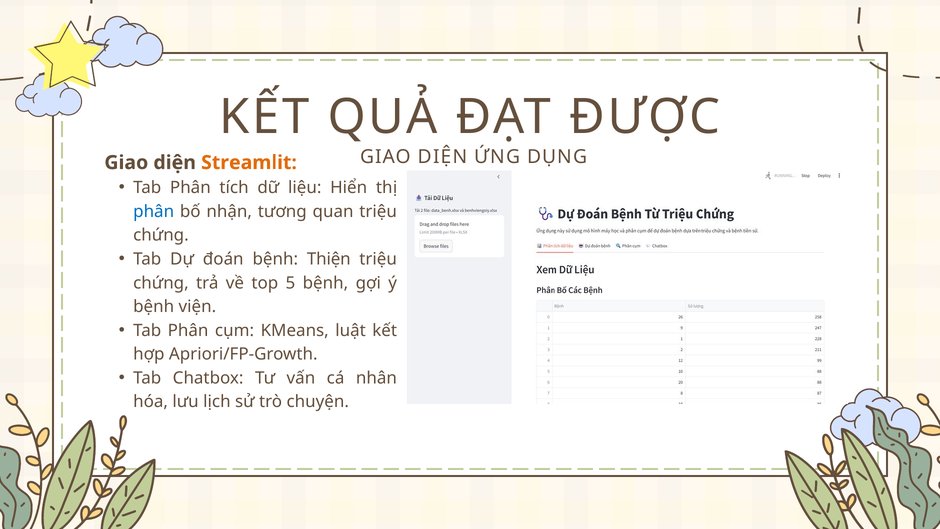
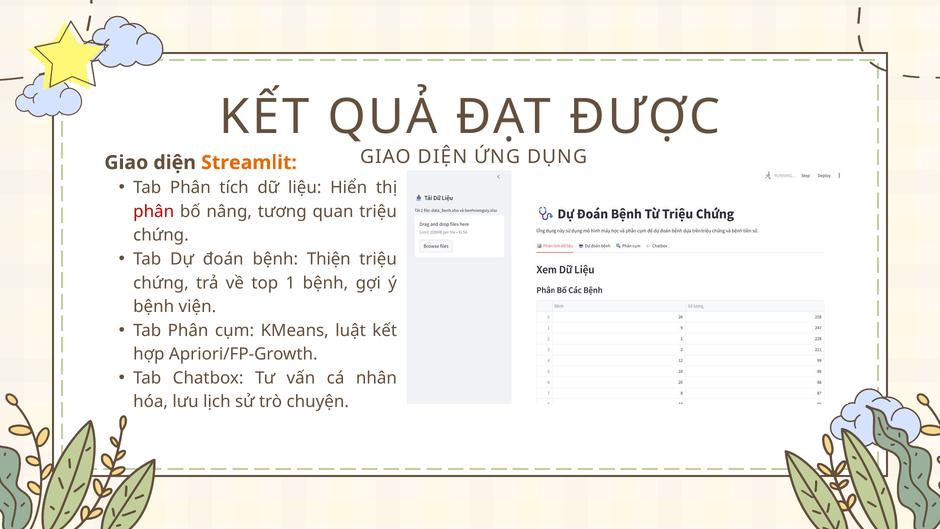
phân at (154, 211) colour: blue -> red
nhận: nhận -> nâng
5: 5 -> 1
